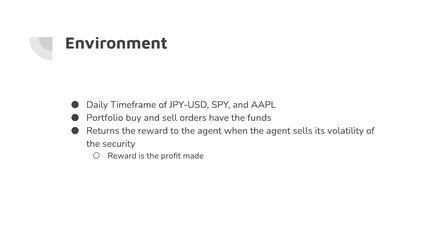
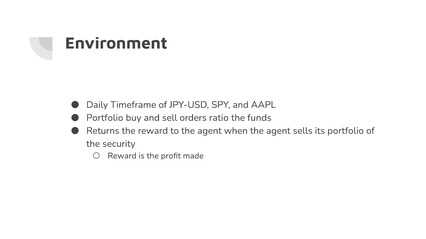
have: have -> ratio
its volatility: volatility -> portfolio
